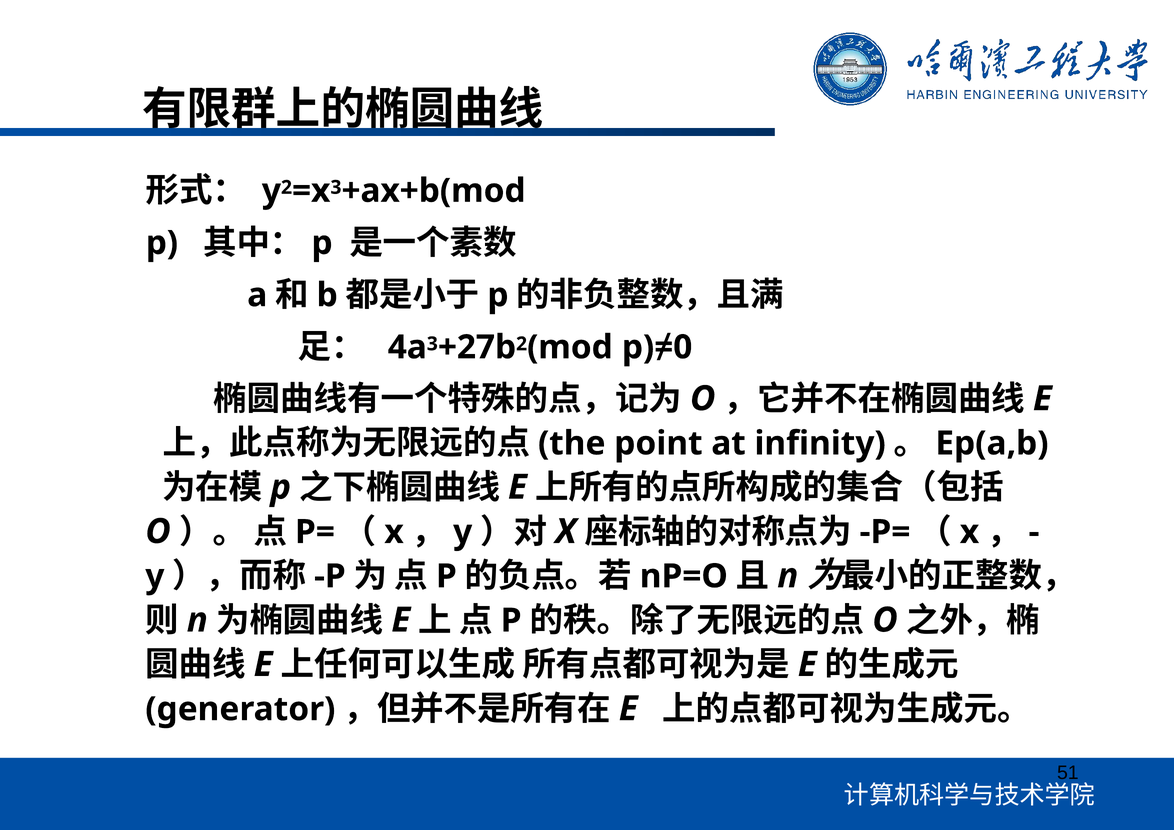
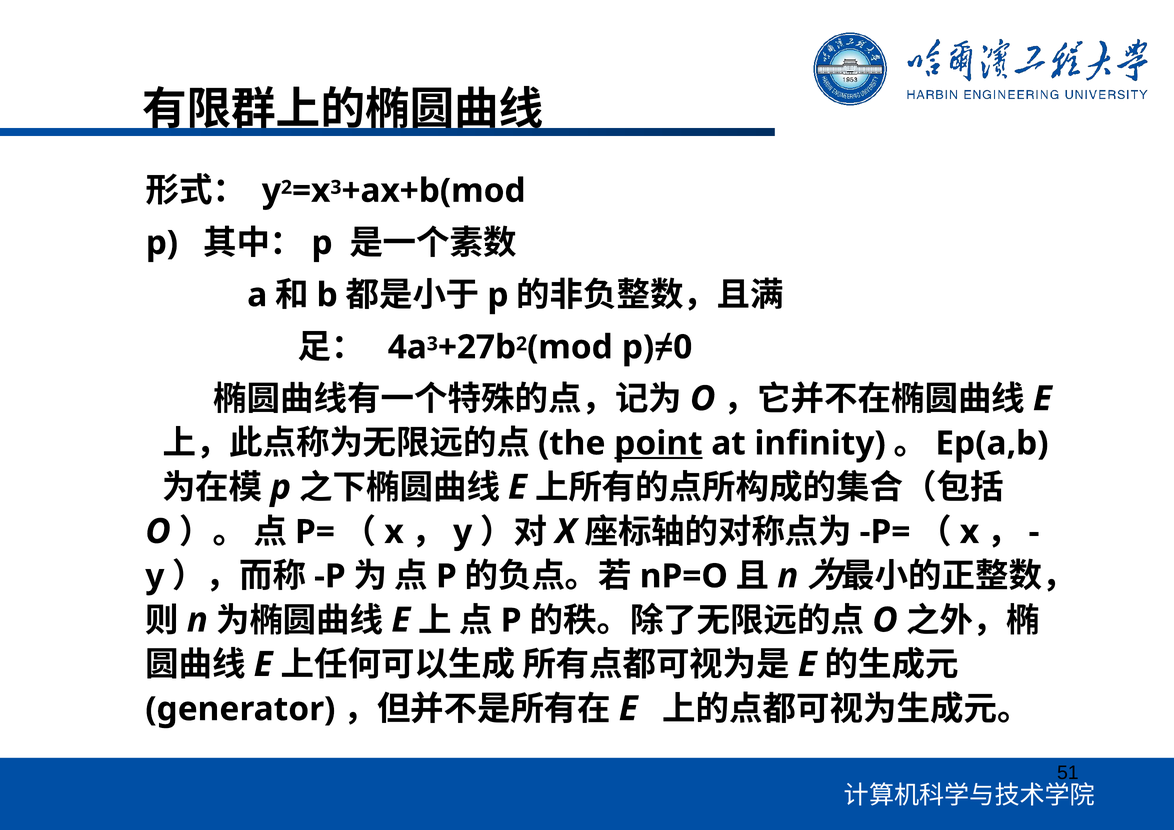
point underline: none -> present
